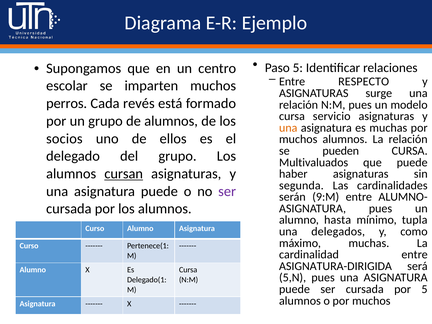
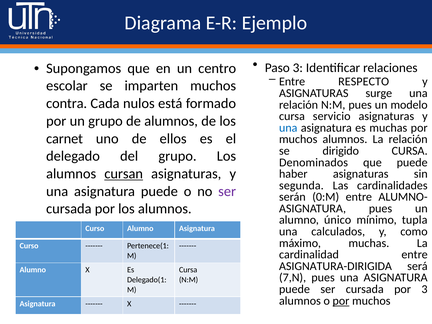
Paso 5: 5 -> 3
perros: perros -> contra
revés: revés -> nulos
una at (288, 128) colour: orange -> blue
socios: socios -> carnet
pueden: pueden -> dirigido
Multivaluados: Multivaluados -> Denominados
9:M: 9:M -> 0:M
hasta: hasta -> único
delegados: delegados -> calculados
5,N: 5,N -> 7,N
por 5: 5 -> 3
por at (341, 301) underline: none -> present
